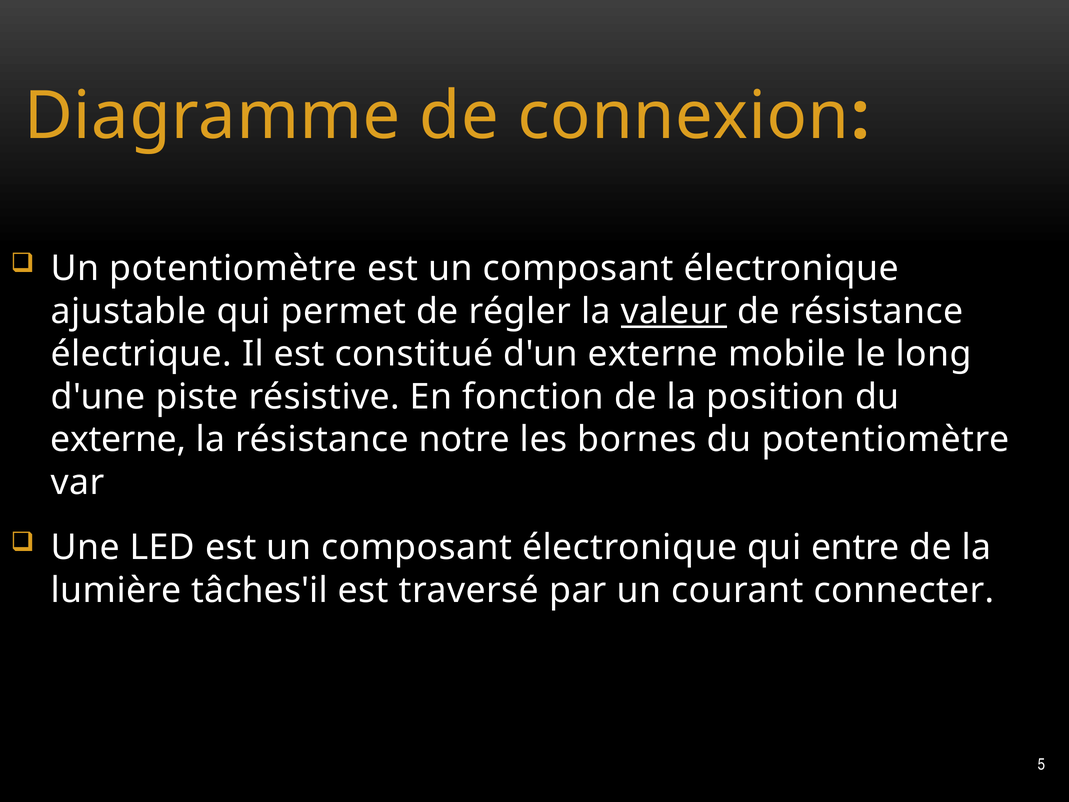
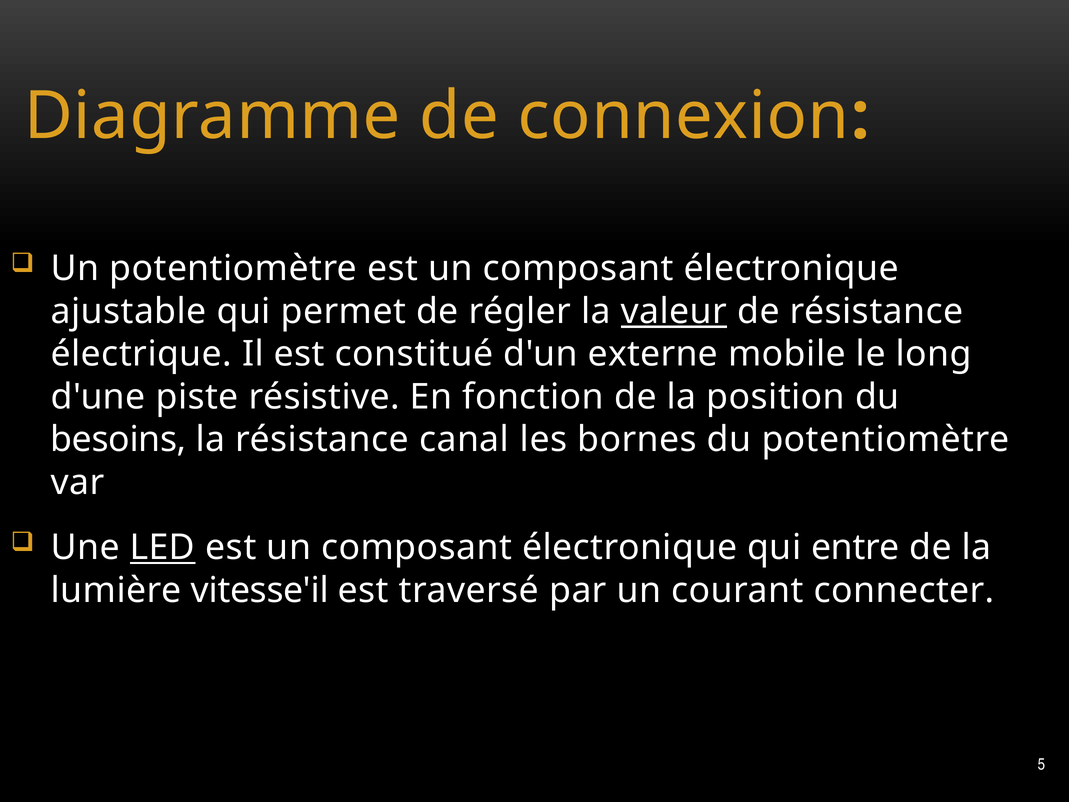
externe at (118, 440): externe -> besoins
notre: notre -> canal
LED underline: none -> present
tâches'il: tâches'il -> vitesse'il
